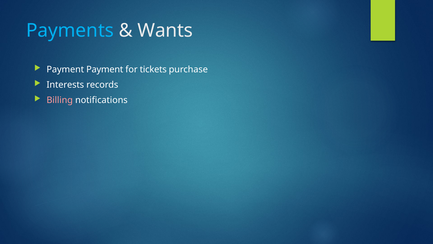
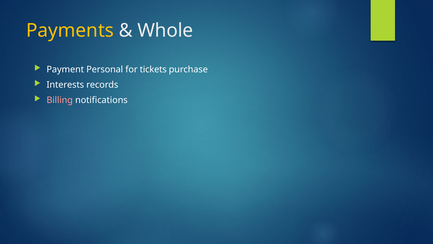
Payments colour: light blue -> yellow
Wants: Wants -> Whole
Payment Payment: Payment -> Personal
